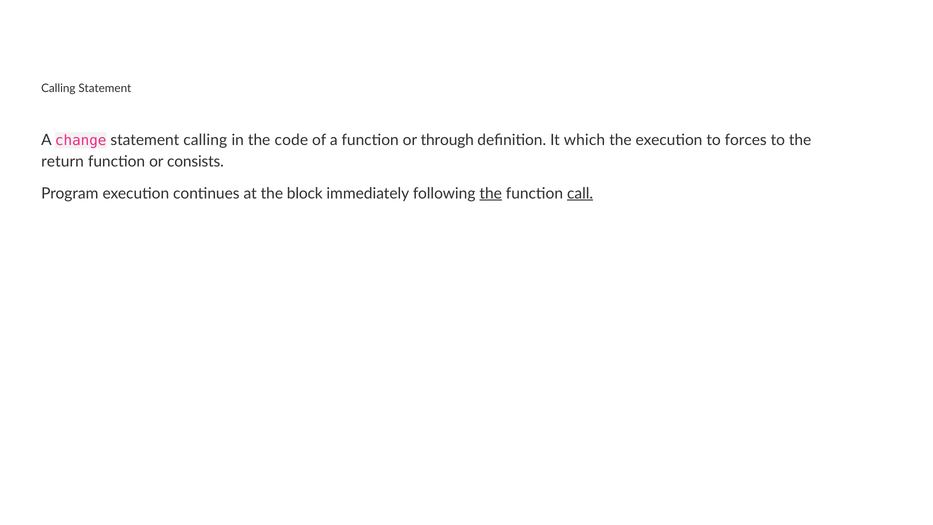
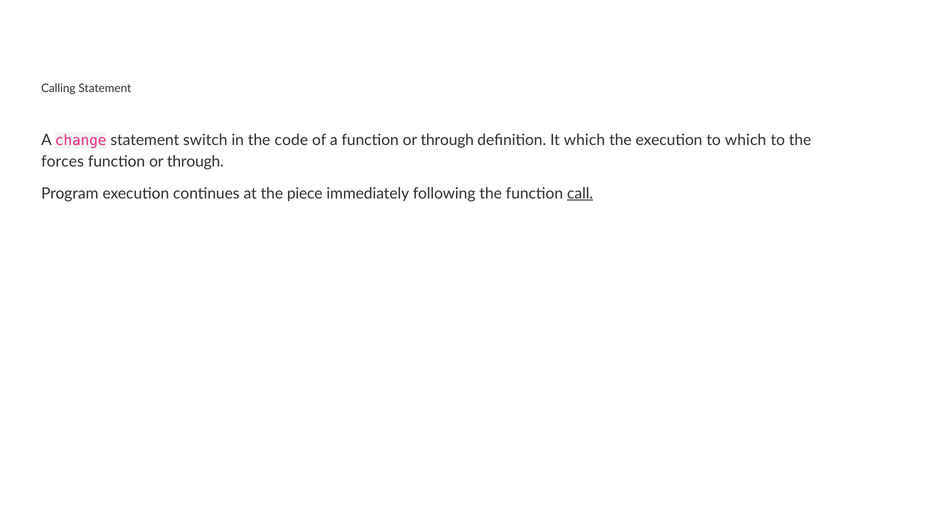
statement calling: calling -> switch
to forces: forces -> which
return: return -> forces
consists at (195, 162): consists -> through
block: block -> piece
the at (491, 193) underline: present -> none
